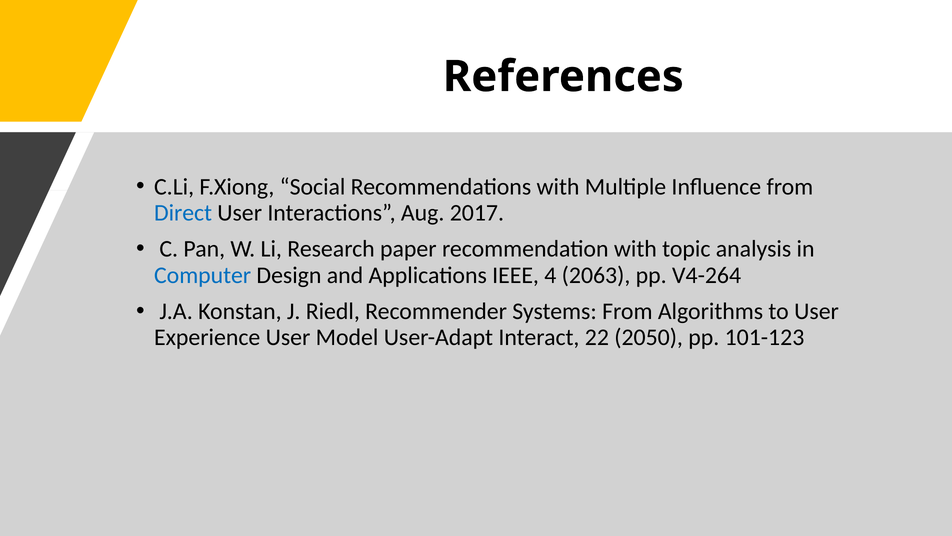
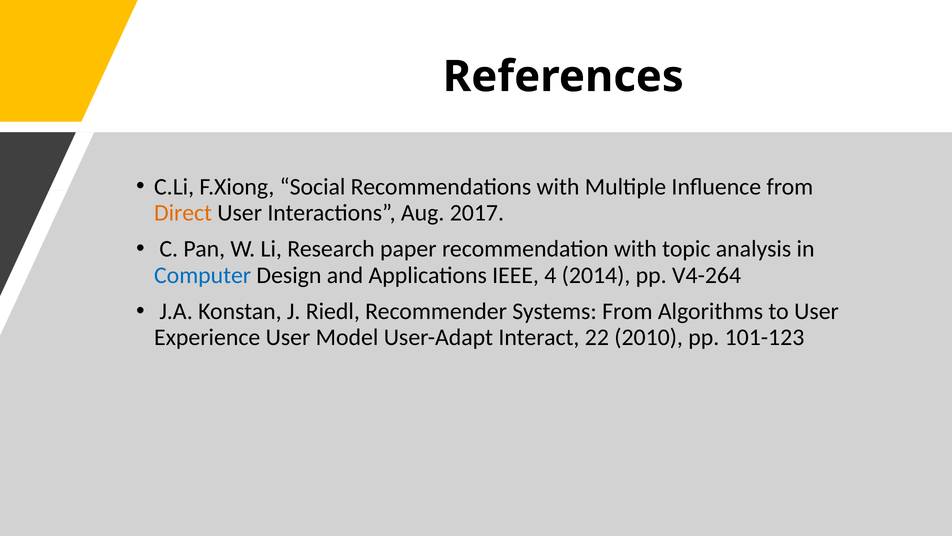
Direct colour: blue -> orange
2063: 2063 -> 2014
2050: 2050 -> 2010
